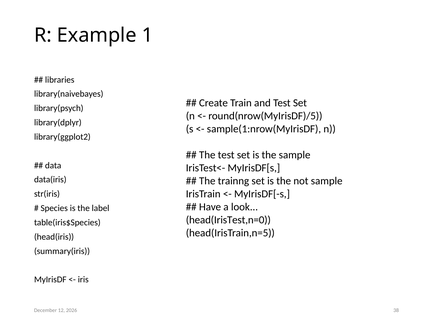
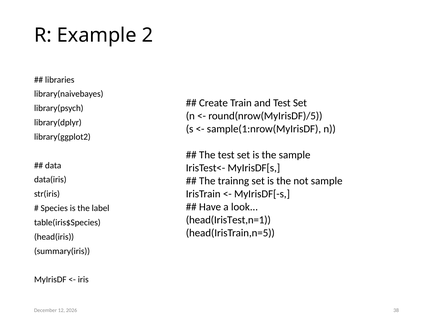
1: 1 -> 2
head(IrisTest,n=0: head(IrisTest,n=0 -> head(IrisTest,n=1
